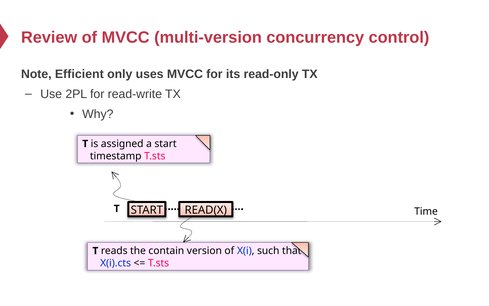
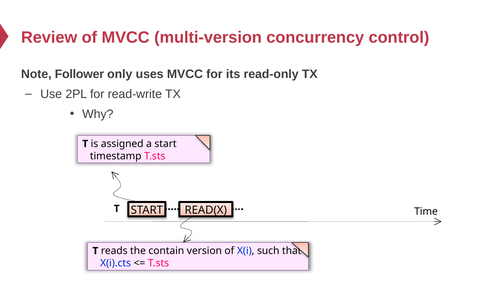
Efficient: Efficient -> Follower
